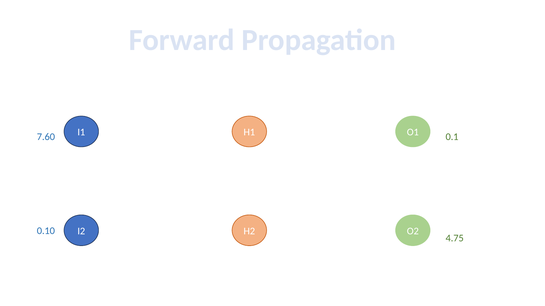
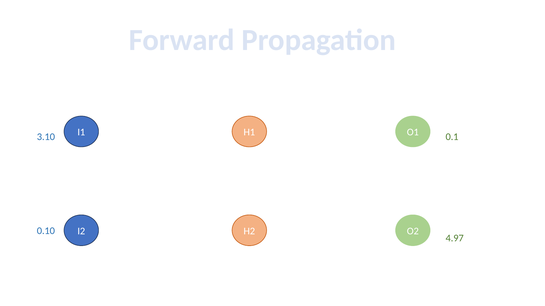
7.60: 7.60 -> 3.10
4.75: 4.75 -> 4.97
